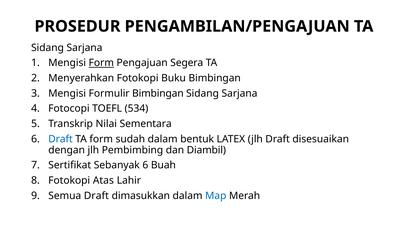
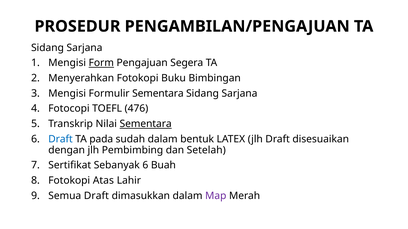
Formulir Bimbingan: Bimbingan -> Sementara
534: 534 -> 476
Sementara at (146, 124) underline: none -> present
TA form: form -> pada
Diambil: Diambil -> Setelah
Map colour: blue -> purple
